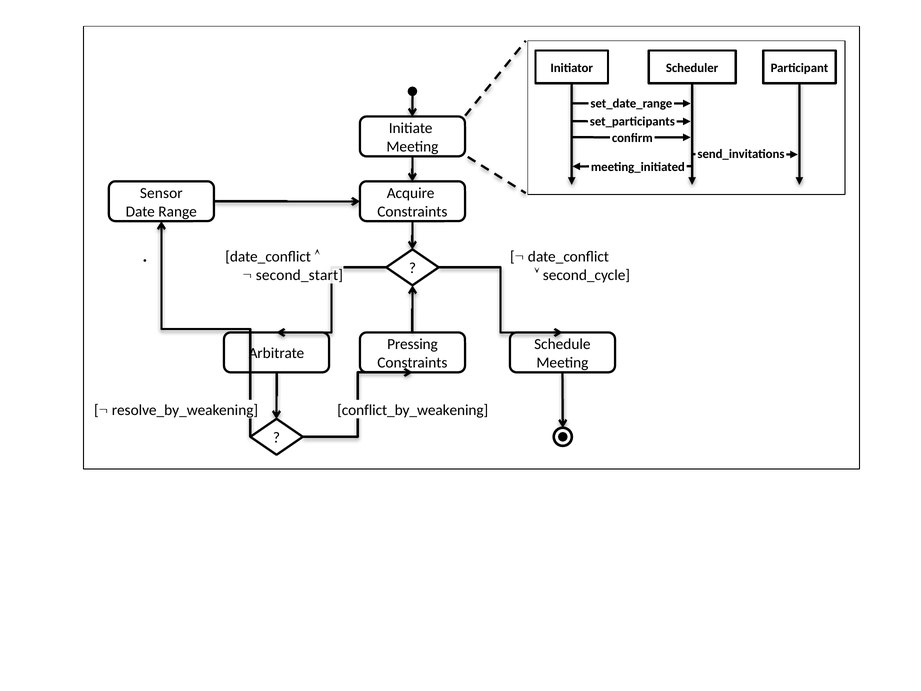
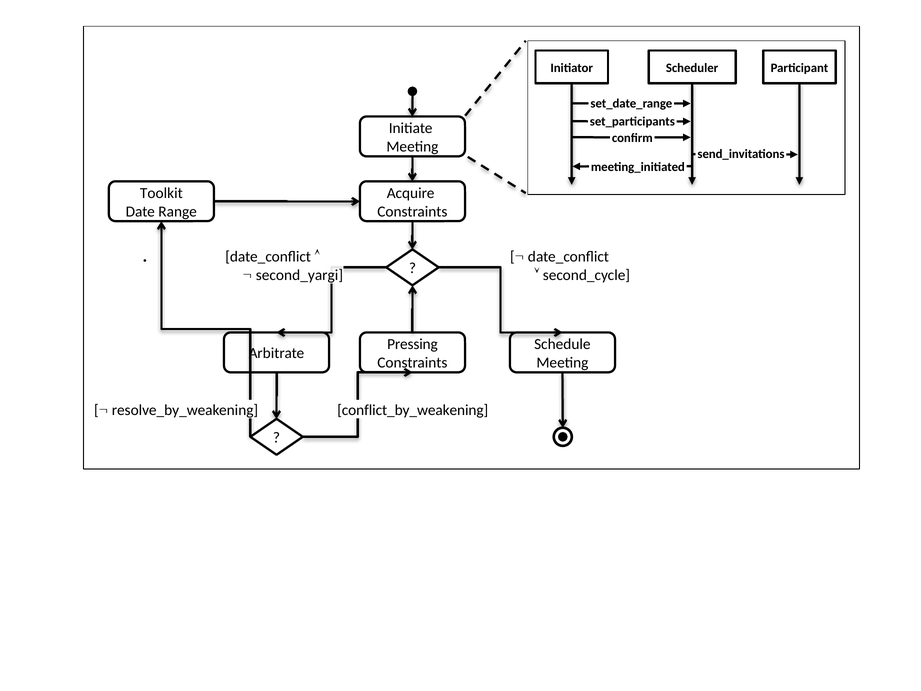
Sensor: Sensor -> Toolkit
second_start: second_start -> second_yargi
